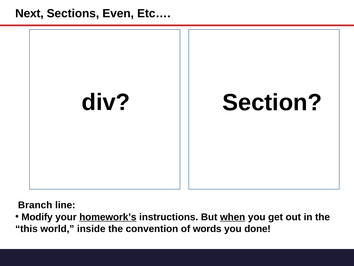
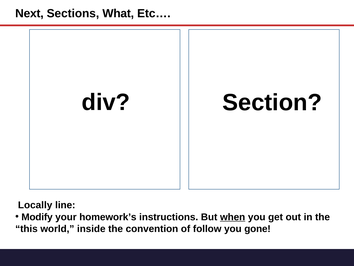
Even: Even -> What
Branch: Branch -> Locally
homework’s underline: present -> none
words: words -> follow
done: done -> gone
